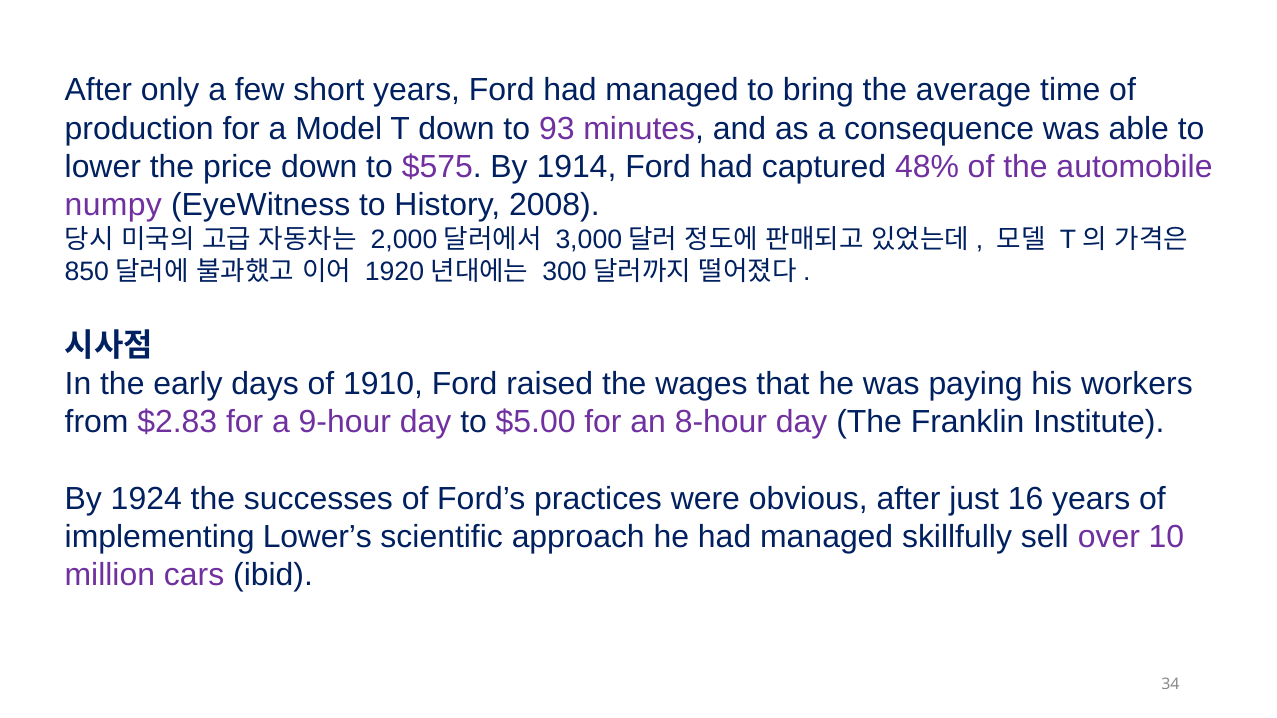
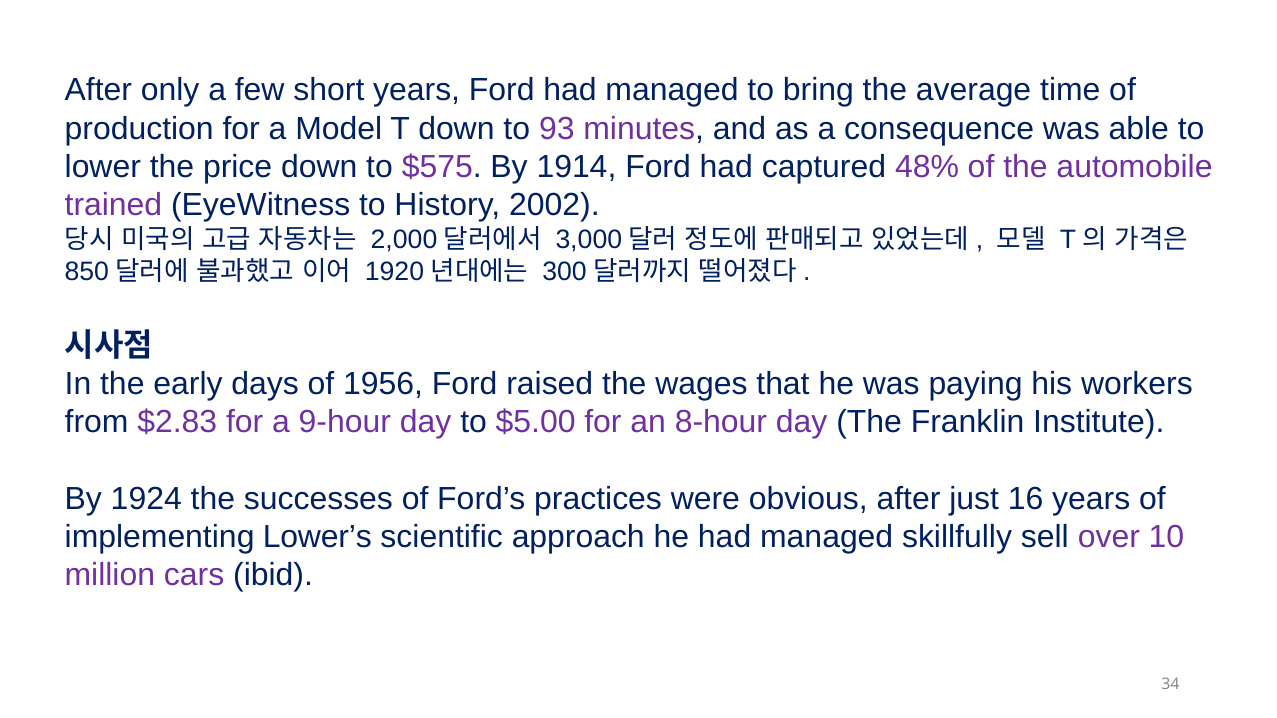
numpy: numpy -> trained
2008: 2008 -> 2002
1910: 1910 -> 1956
